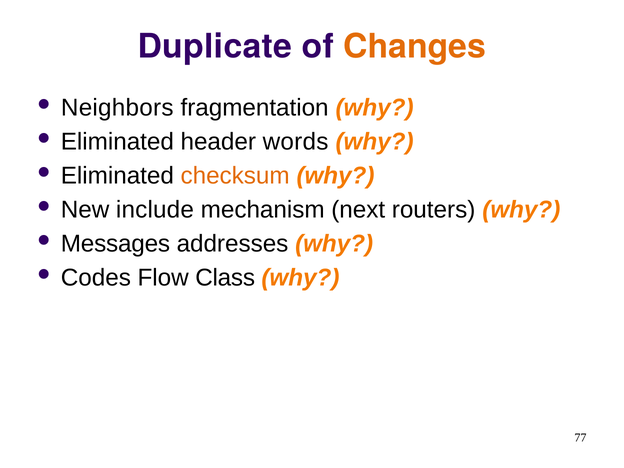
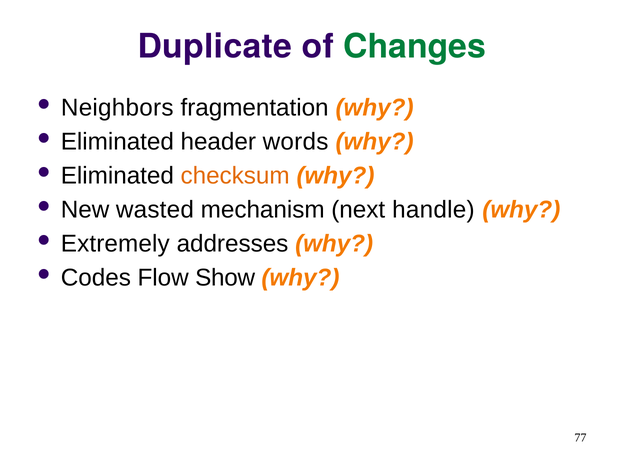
Changes colour: orange -> green
include: include -> wasted
routers: routers -> handle
Messages: Messages -> Extremely
Class: Class -> Show
